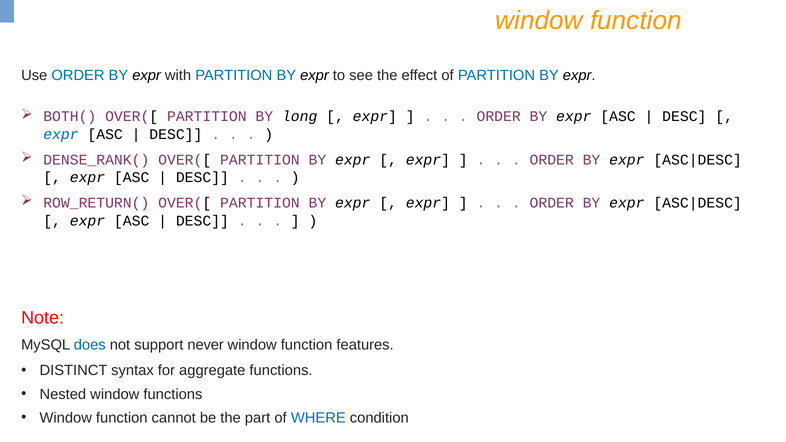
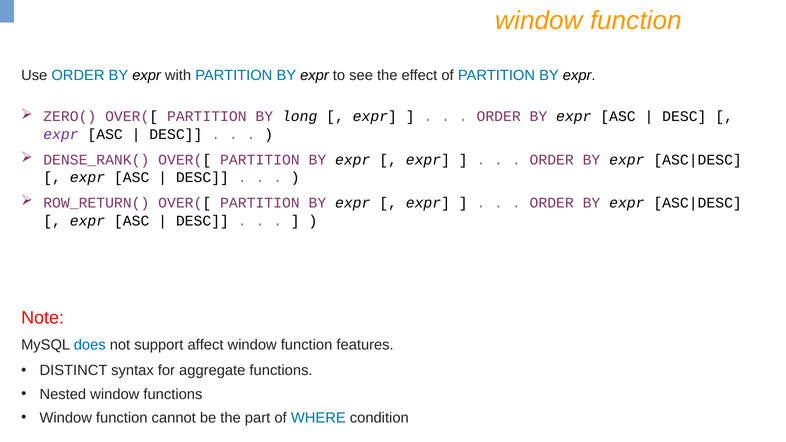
BOTH(: BOTH( -> ZERO(
expr at (61, 134) colour: blue -> purple
never: never -> affect
